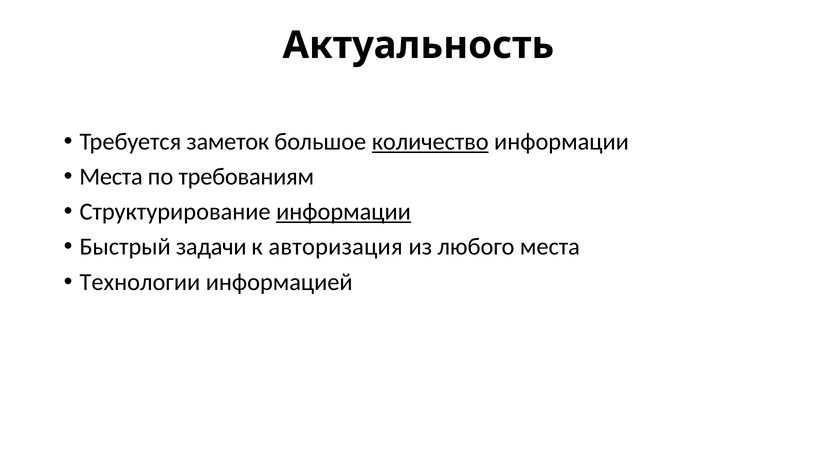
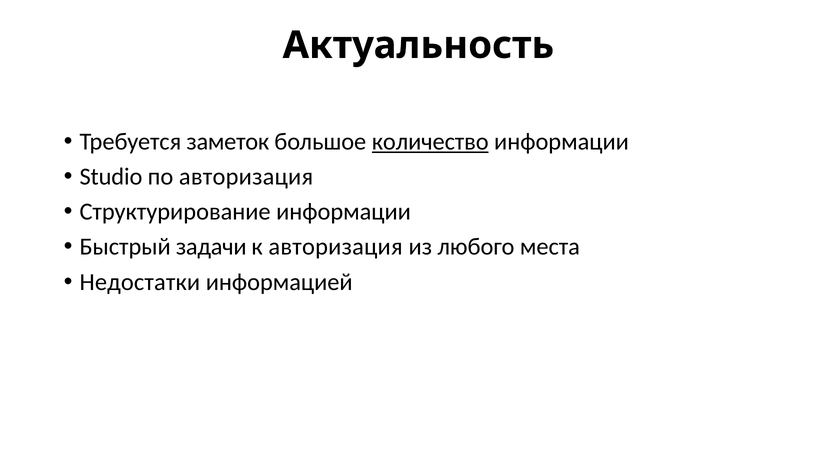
Места at (111, 177): Места -> Studio
по требованиям: требованиям -> авторизация
информации at (344, 212) underline: present -> none
Технологии: Технологии -> Недостатки
